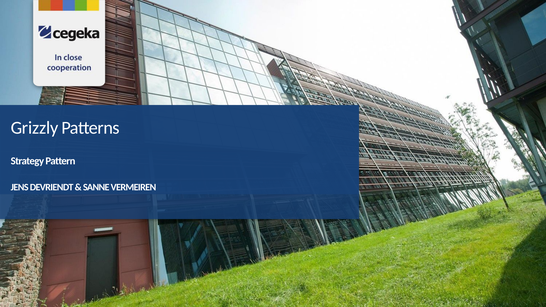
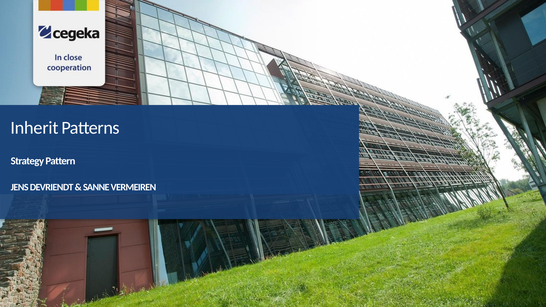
Grizzly: Grizzly -> Inherit
